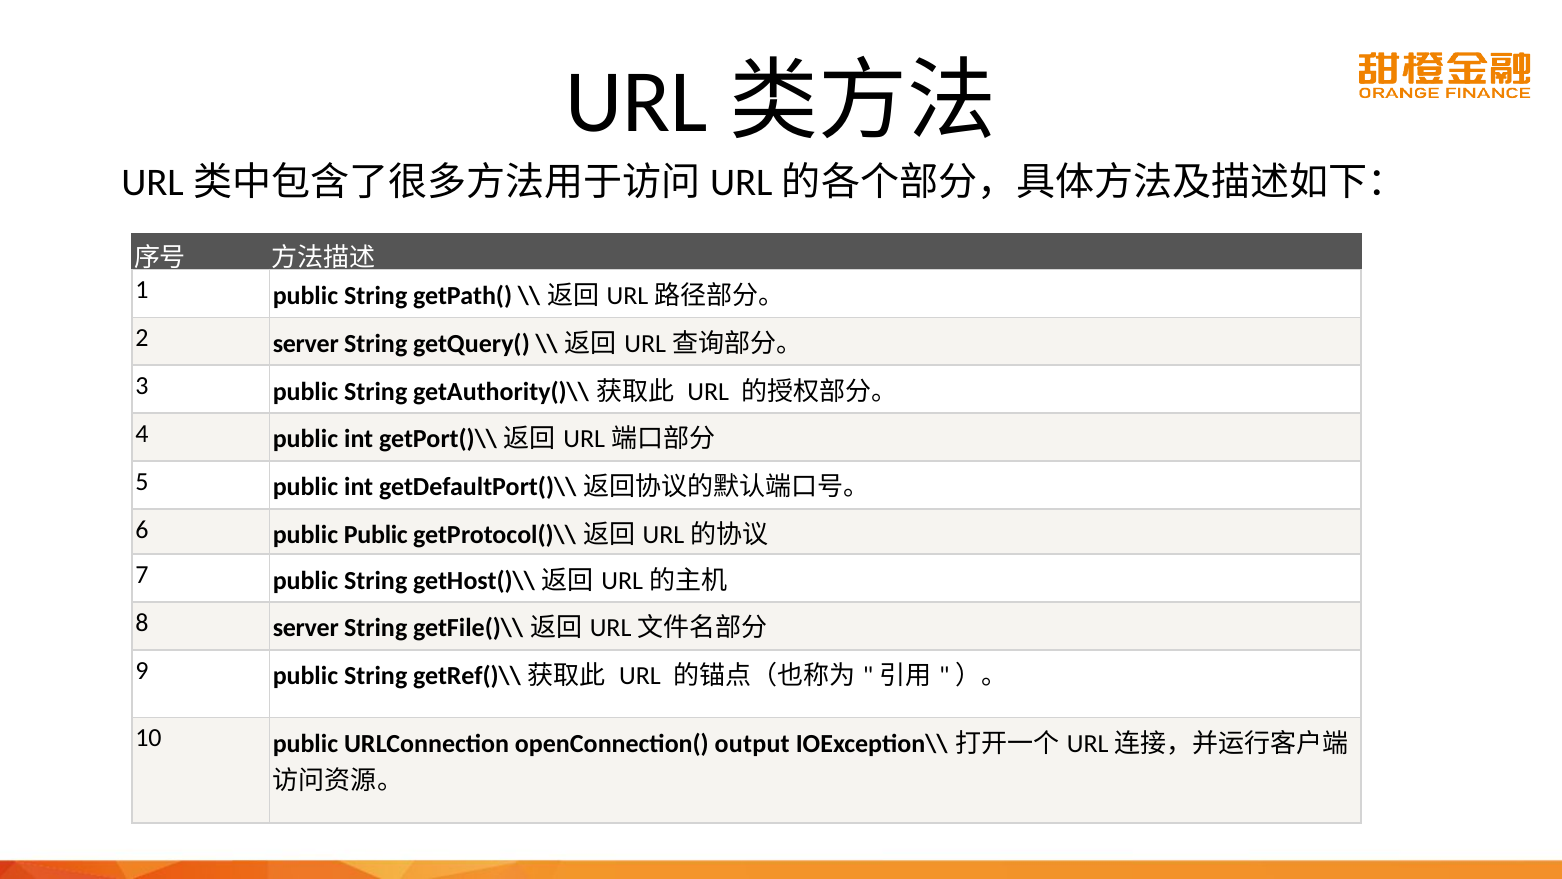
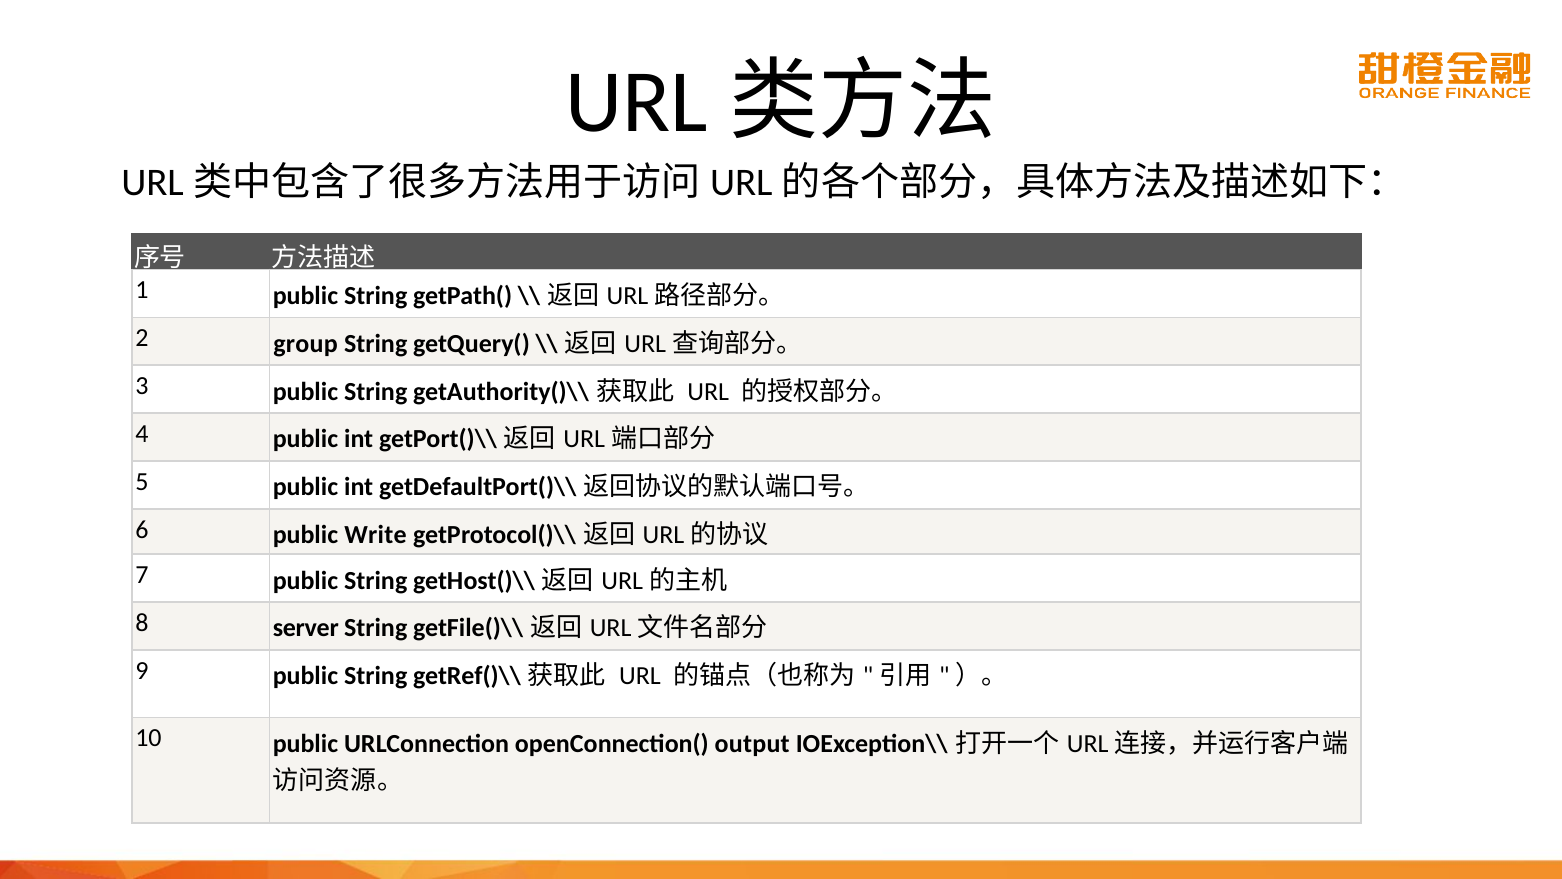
2 server: server -> group
public Public: Public -> Write
